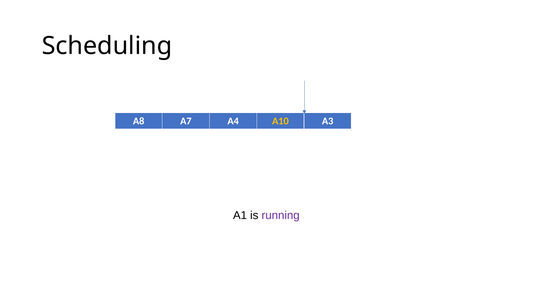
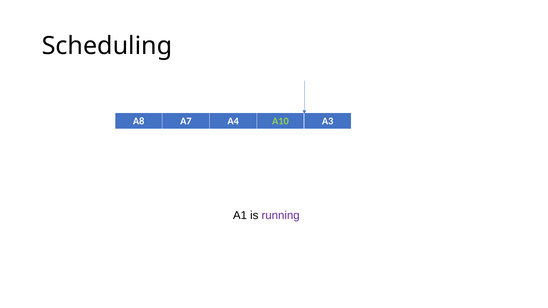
A10 colour: yellow -> light green
